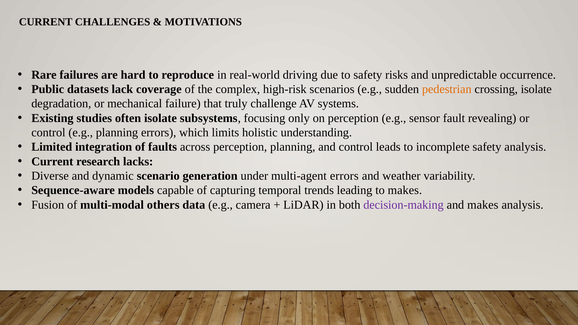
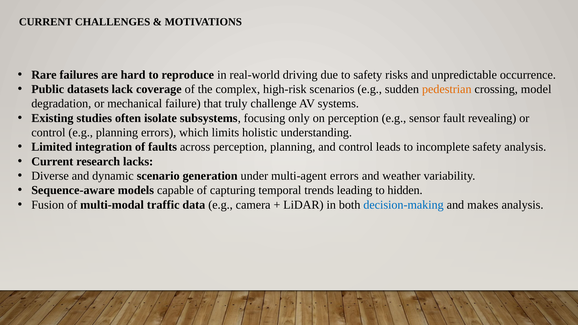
crossing isolate: isolate -> model
to makes: makes -> hidden
others: others -> traffic
decision-making colour: purple -> blue
